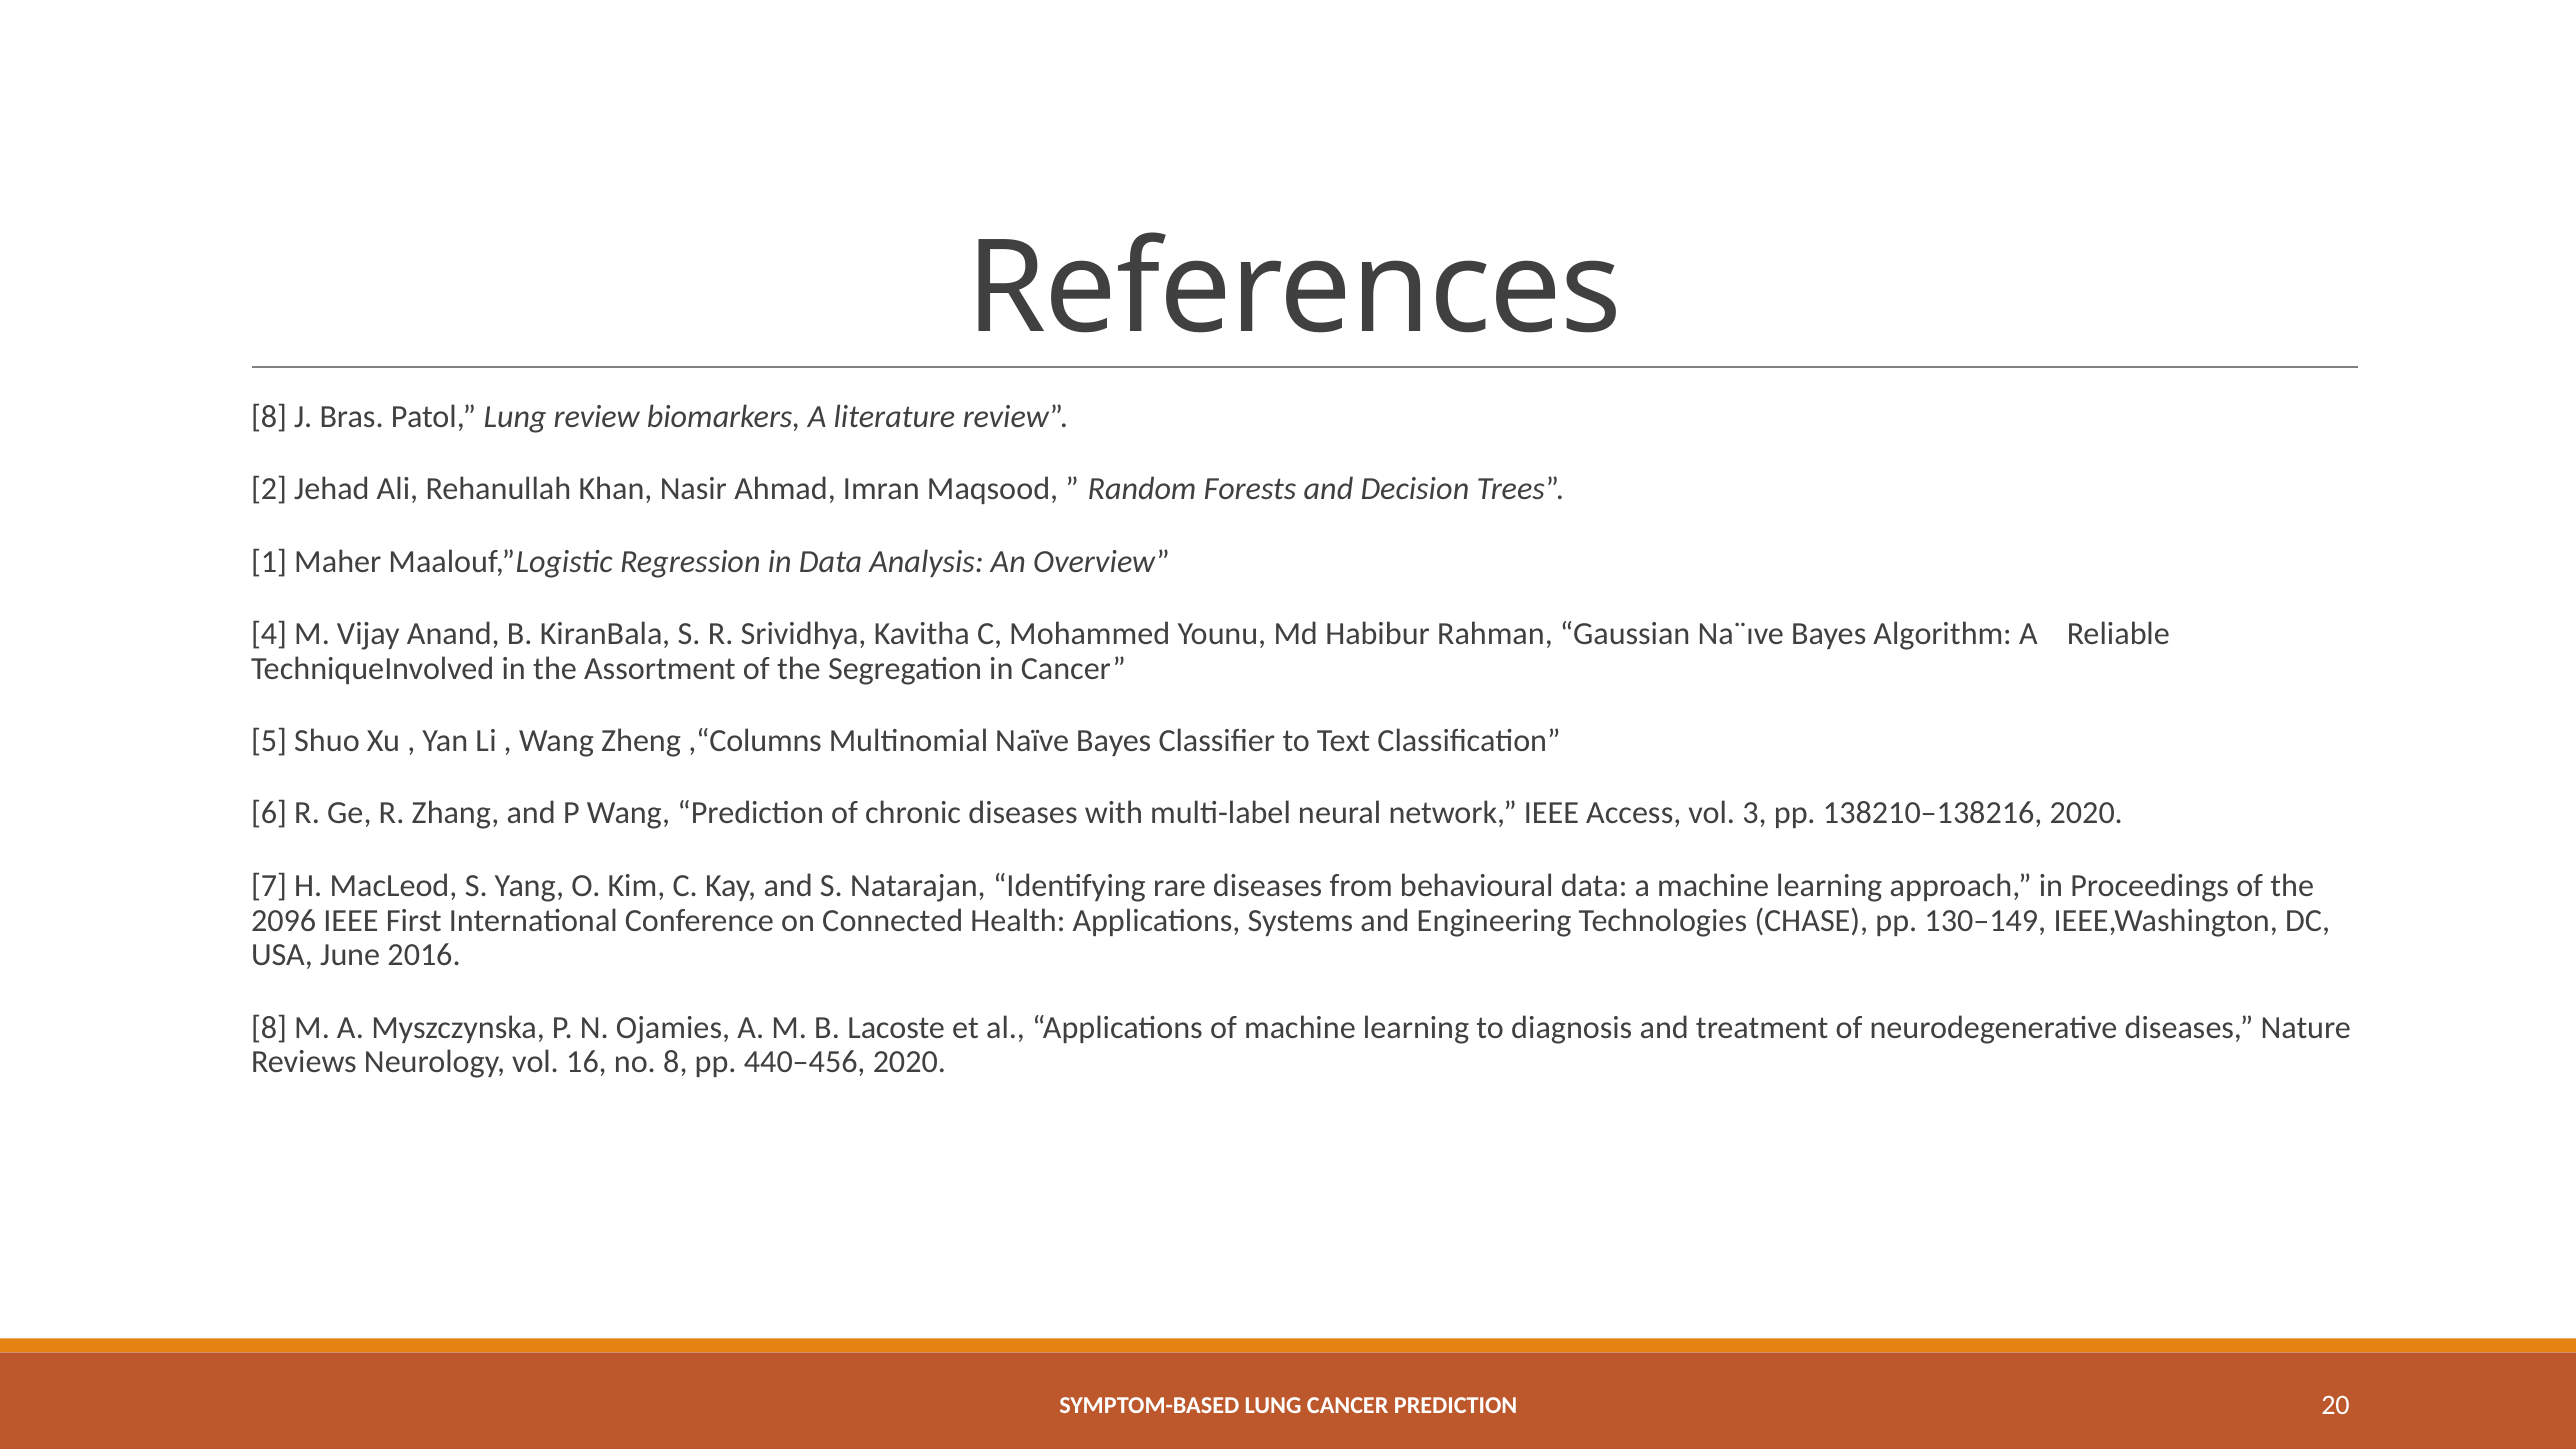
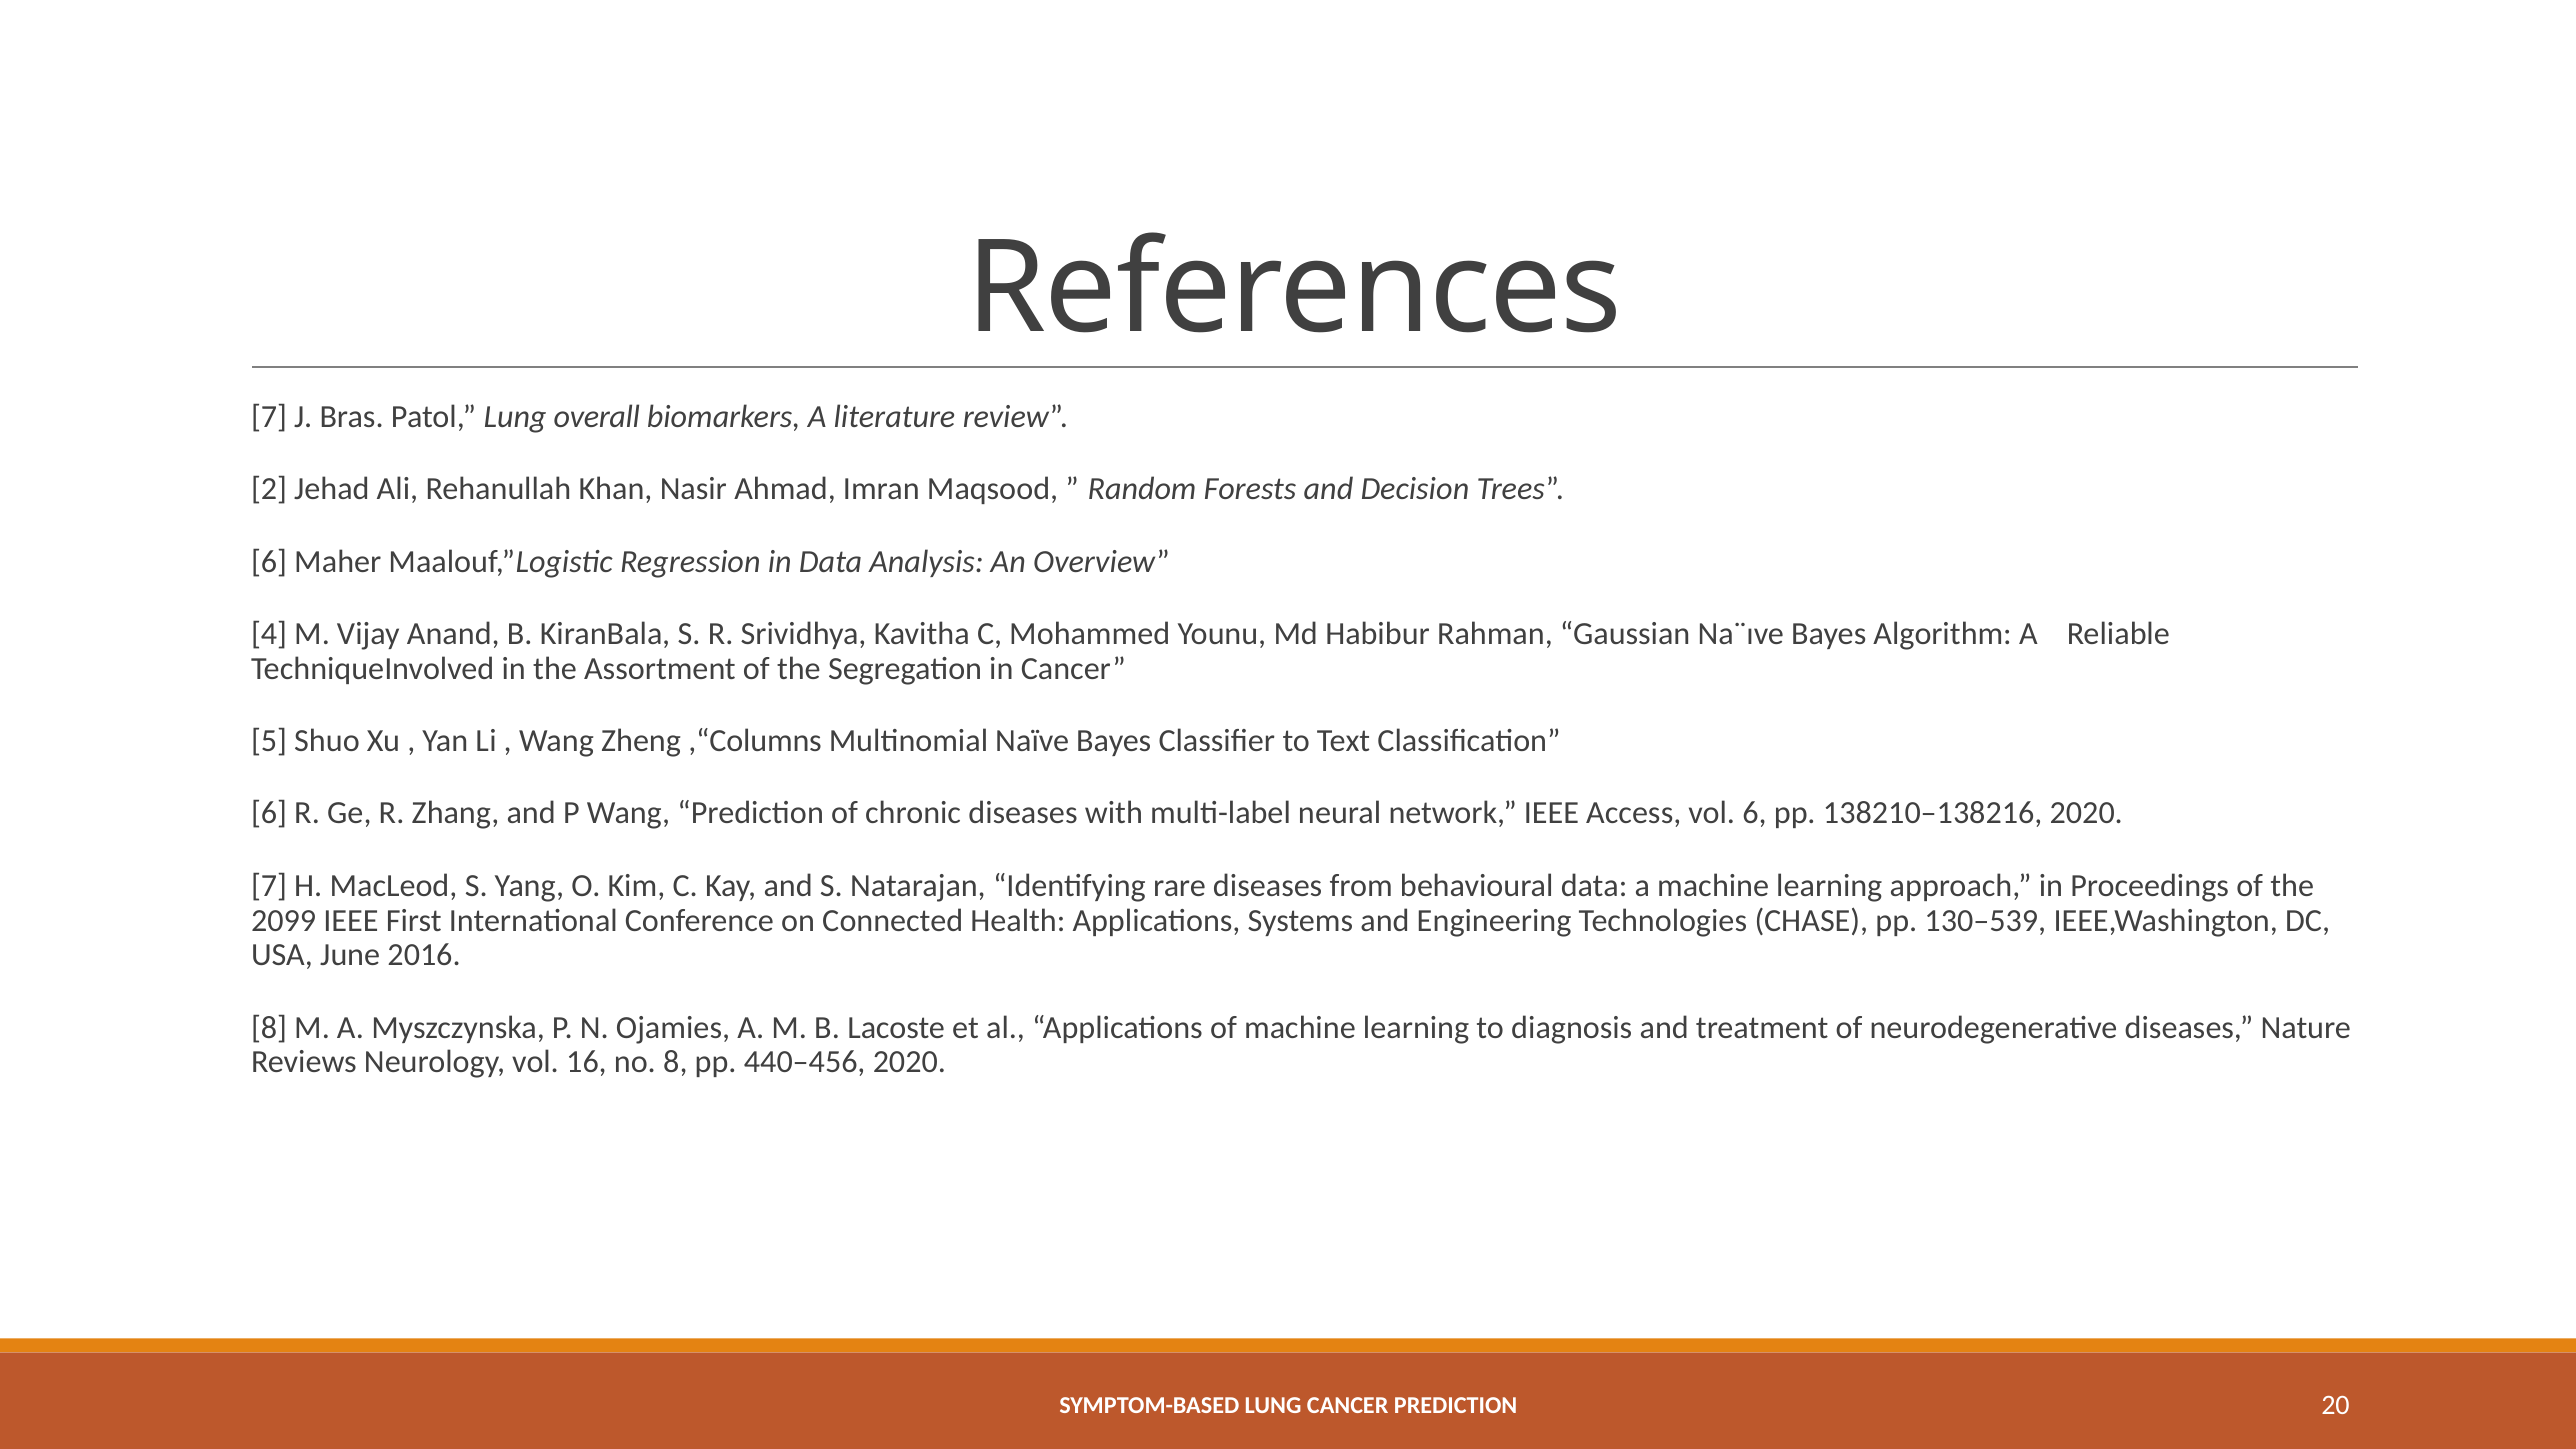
8 at (269, 417): 8 -> 7
Lung review: review -> overall
1 at (269, 562): 1 -> 6
vol 3: 3 -> 6
2096: 2096 -> 2099
130–149: 130–149 -> 130–539
